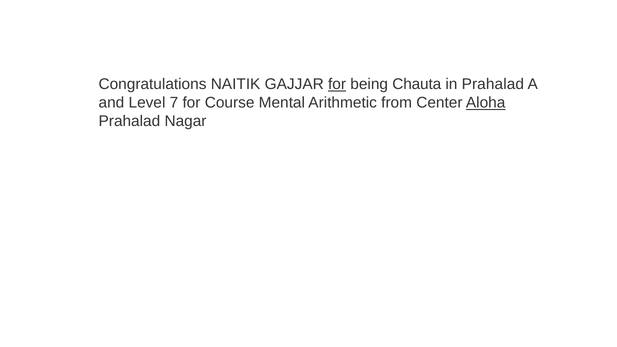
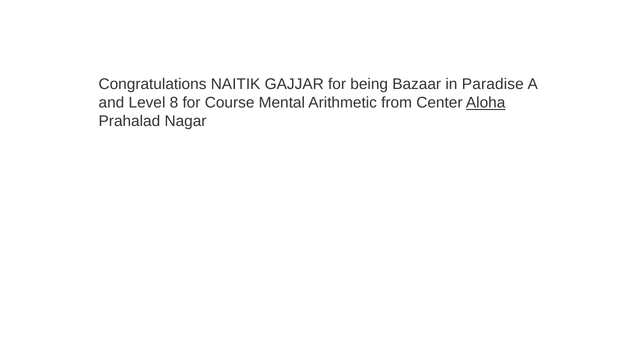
for at (337, 84) underline: present -> none
Chauta: Chauta -> Bazaar
in Prahalad: Prahalad -> Paradise
7: 7 -> 8
